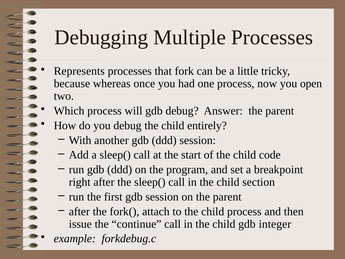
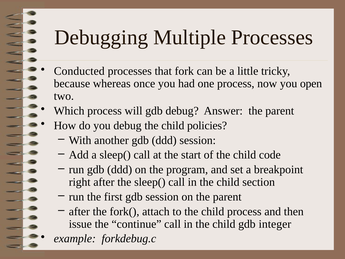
Represents: Represents -> Conducted
entirely: entirely -> policies
